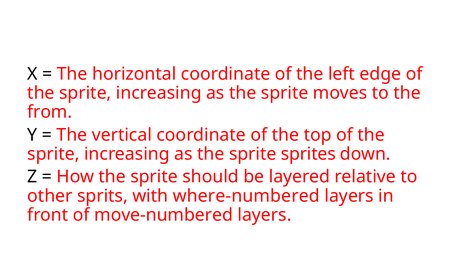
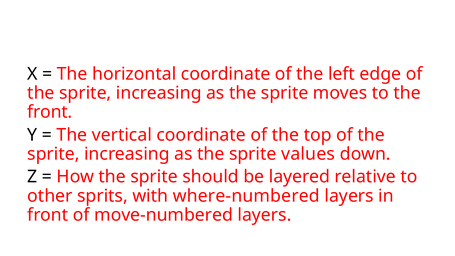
from at (50, 112): from -> front
sprites: sprites -> values
